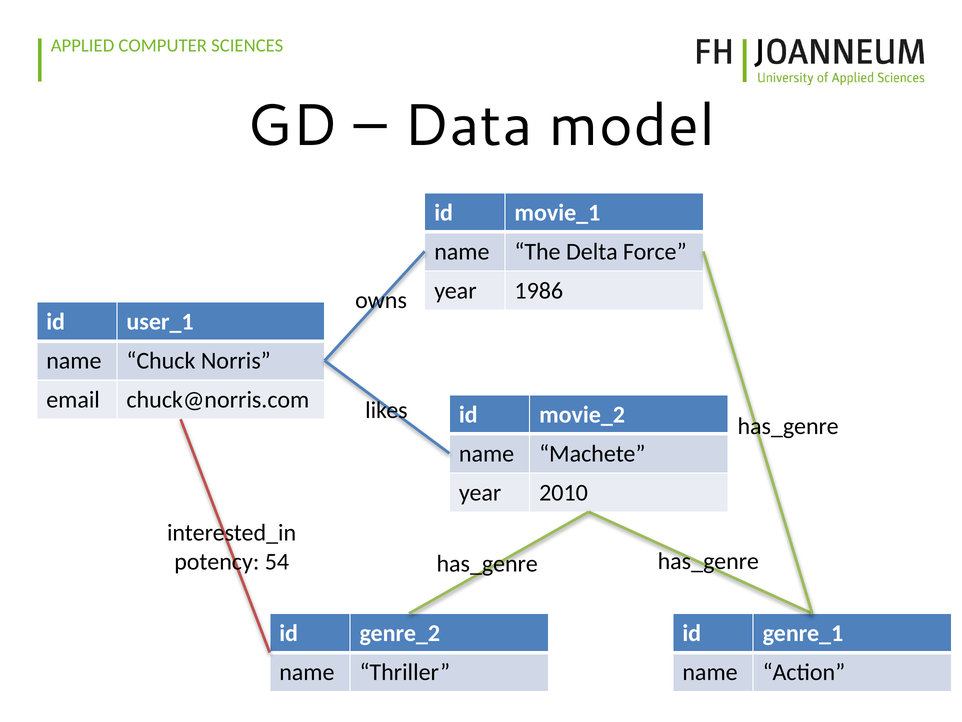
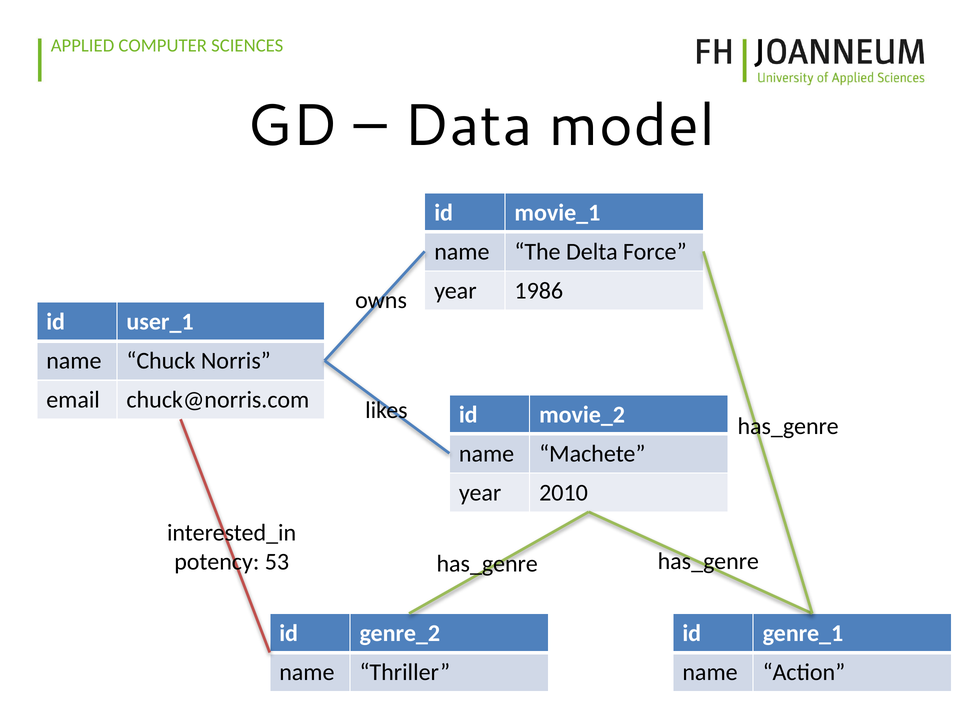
54: 54 -> 53
